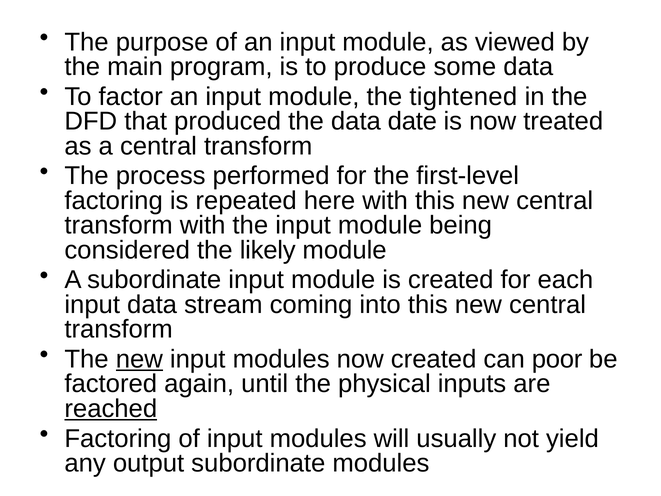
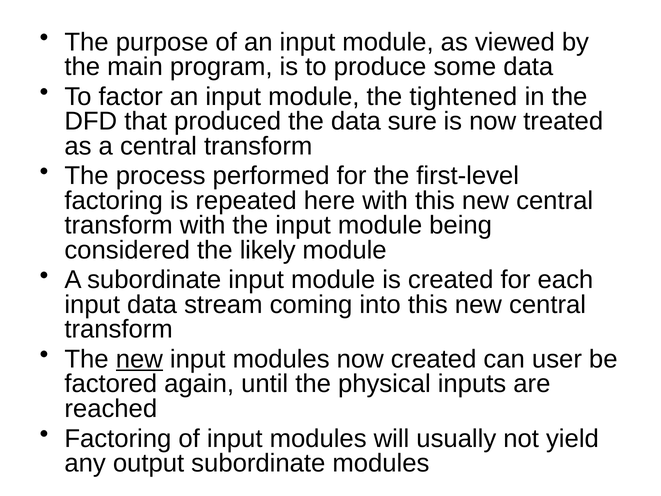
date: date -> sure
poor: poor -> user
reached underline: present -> none
